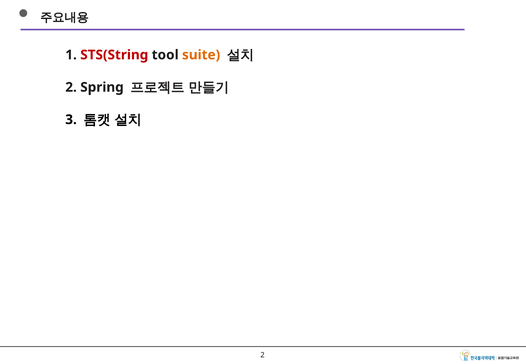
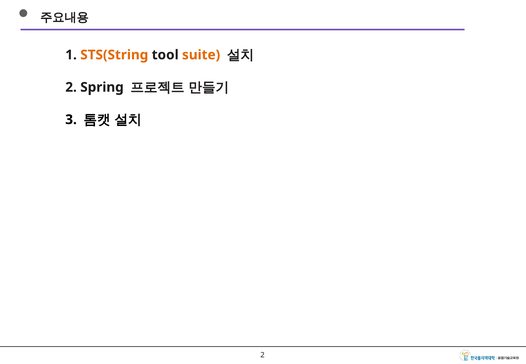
STS(String colour: red -> orange
